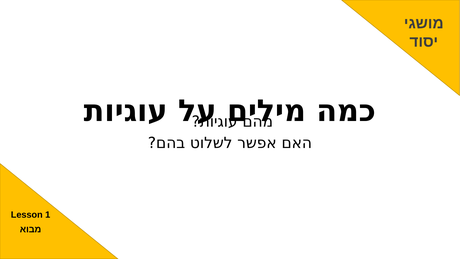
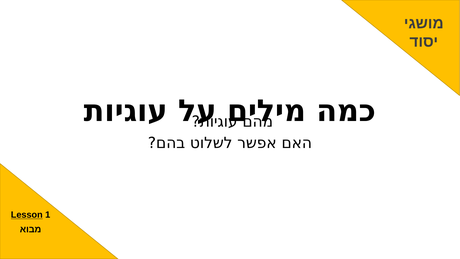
Lesson underline: none -> present
